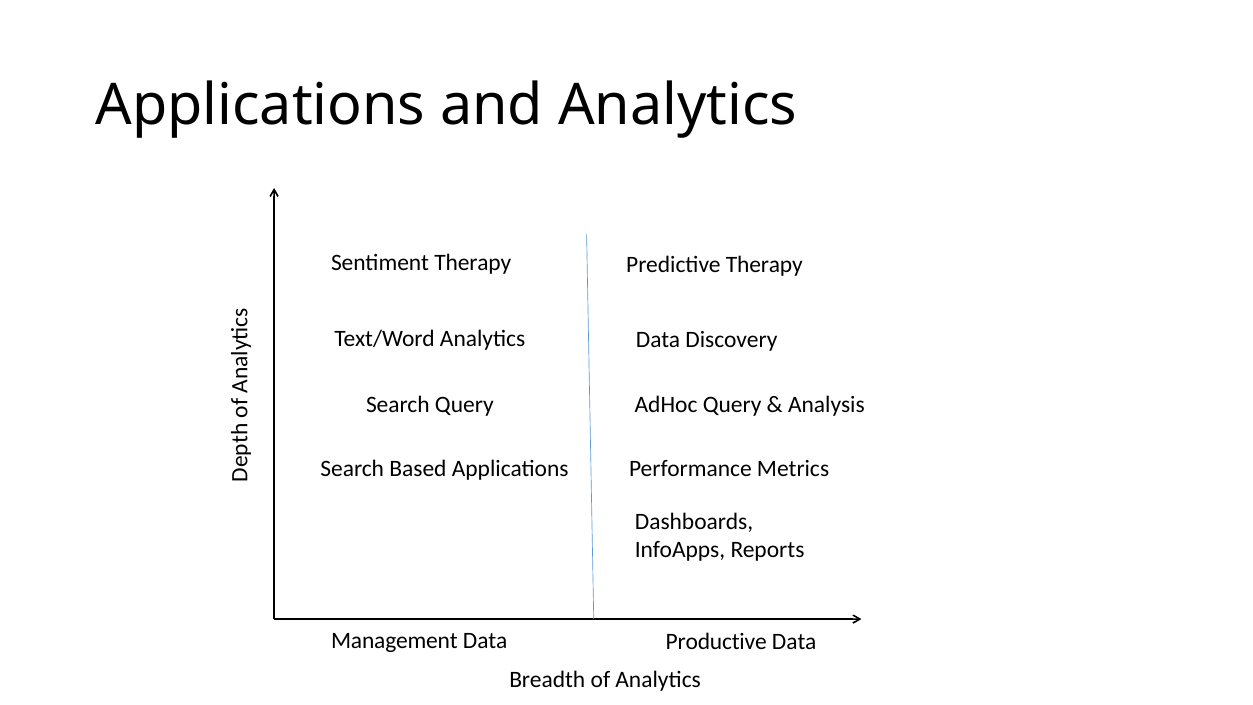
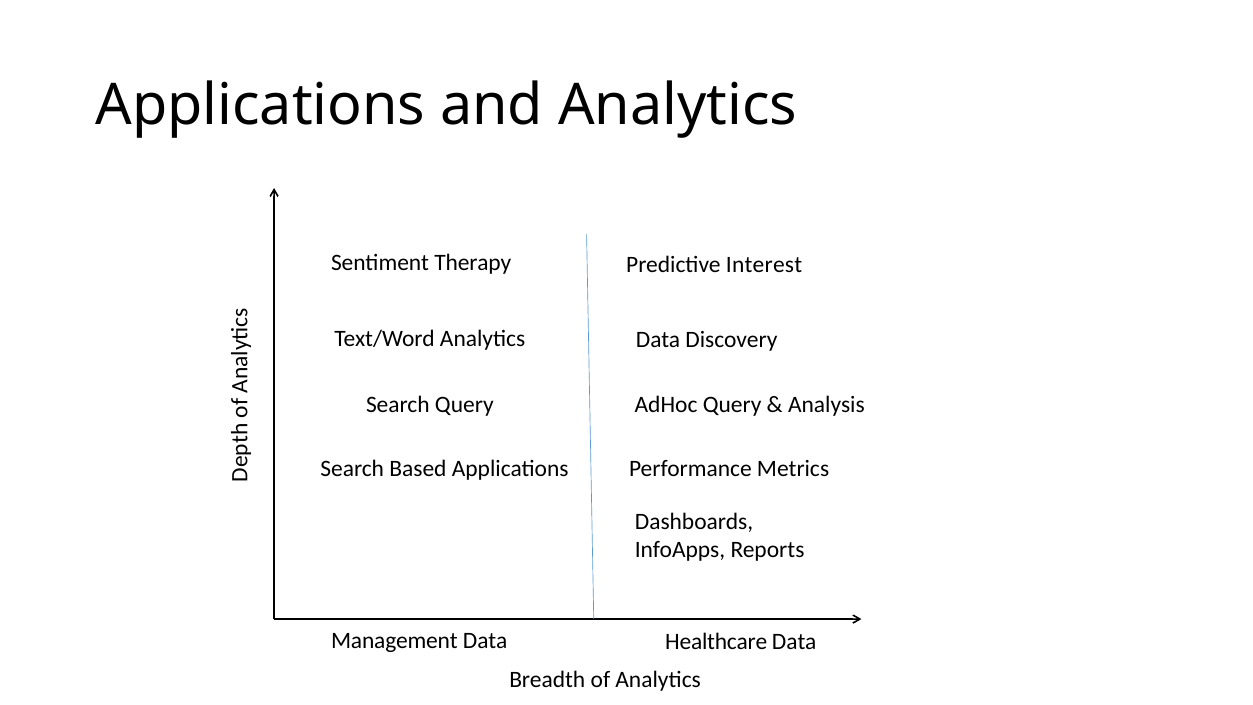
Predictive Therapy: Therapy -> Interest
Productive: Productive -> Healthcare
